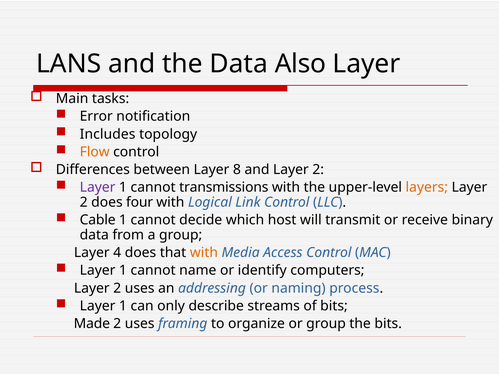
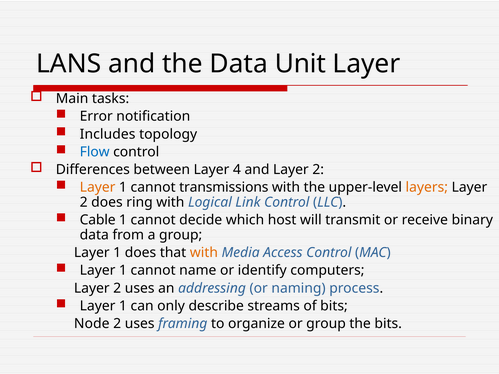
Also: Also -> Unit
Flow colour: orange -> blue
8: 8 -> 4
Layer at (98, 187) colour: purple -> orange
four: four -> ring
4 at (117, 253): 4 -> 1
Made: Made -> Node
